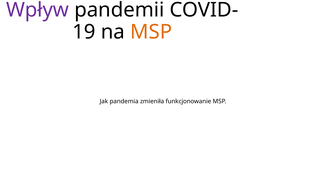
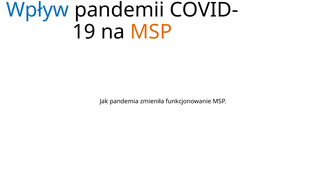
Wpływ colour: purple -> blue
